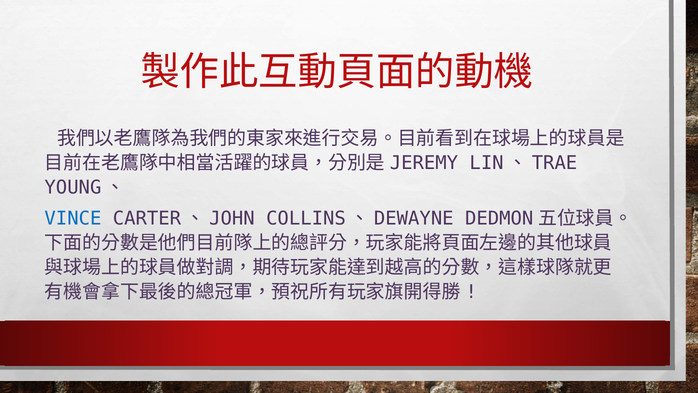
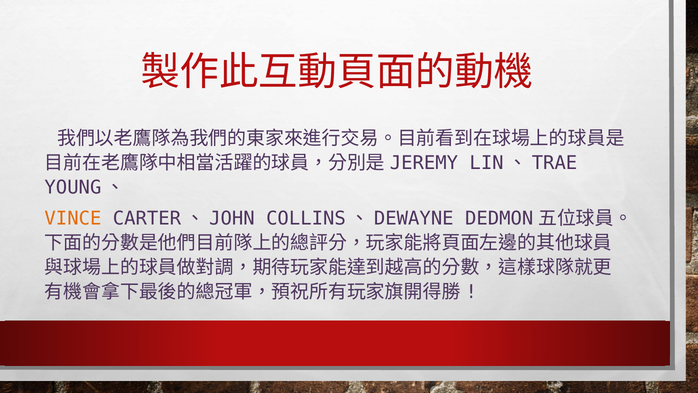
VINCE colour: blue -> orange
